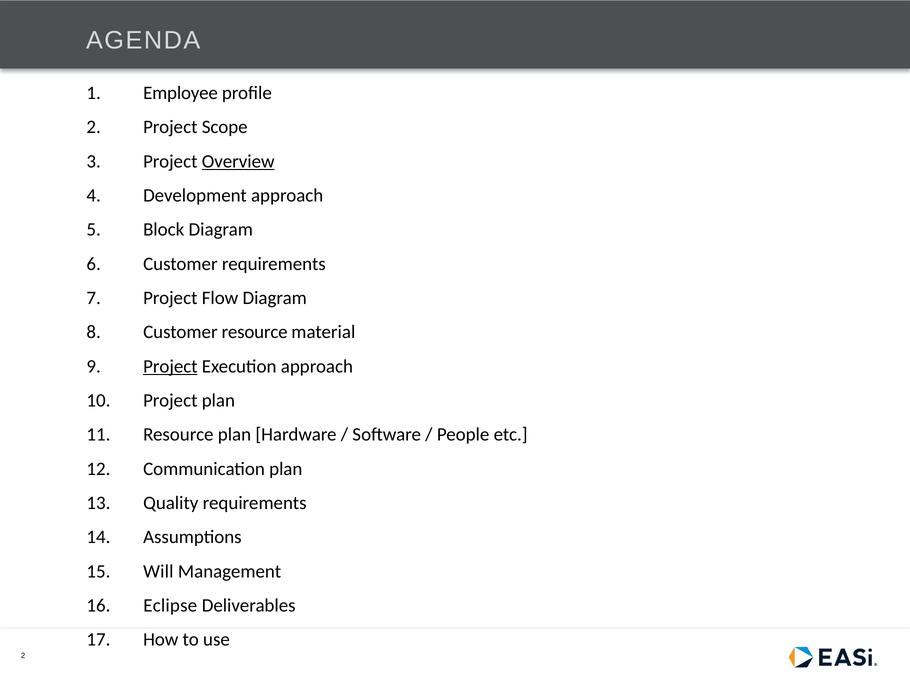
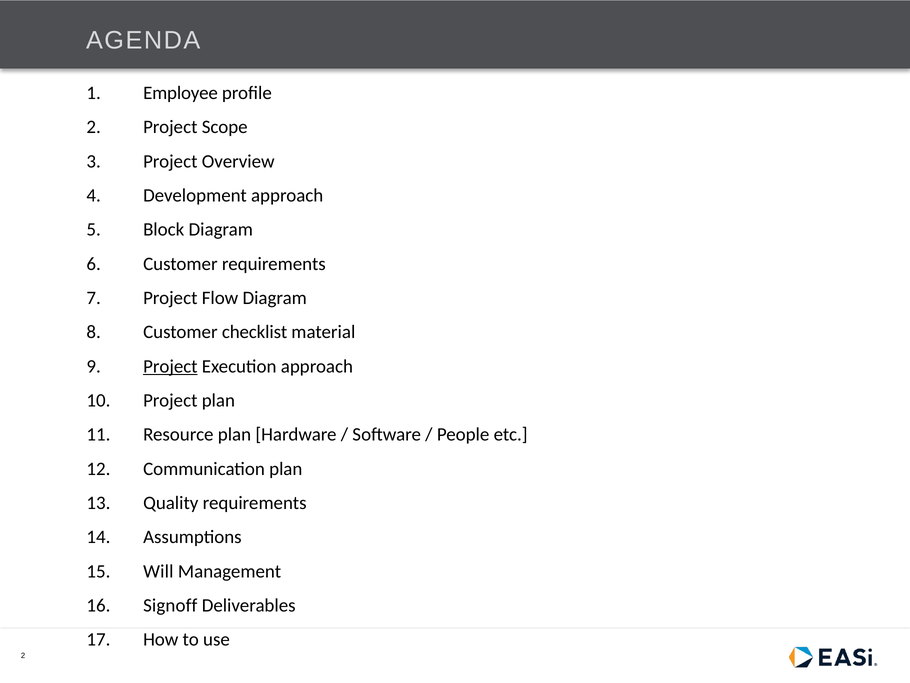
Overview underline: present -> none
Customer resource: resource -> checklist
Eclipse: Eclipse -> Signoff
